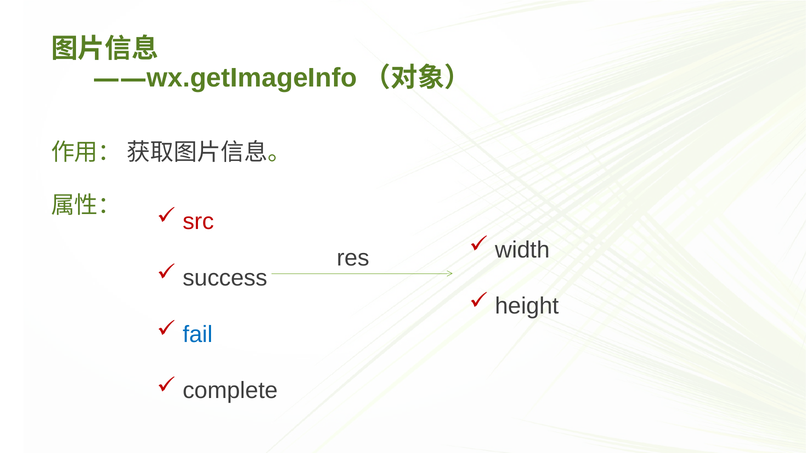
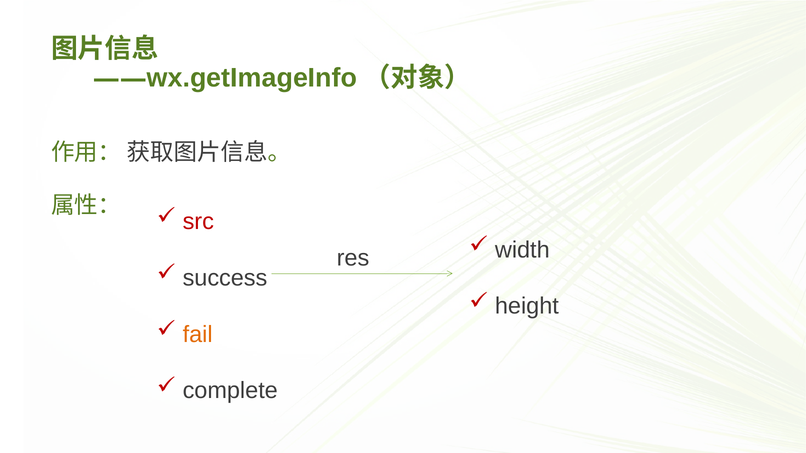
fail colour: blue -> orange
